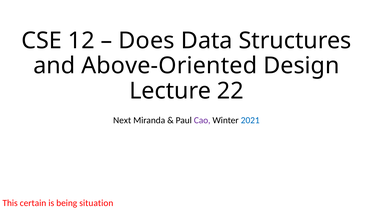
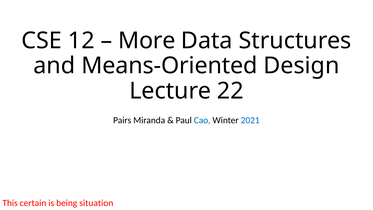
Does: Does -> More
Above-Oriented: Above-Oriented -> Means-Oriented
Next: Next -> Pairs
Cao colour: purple -> blue
